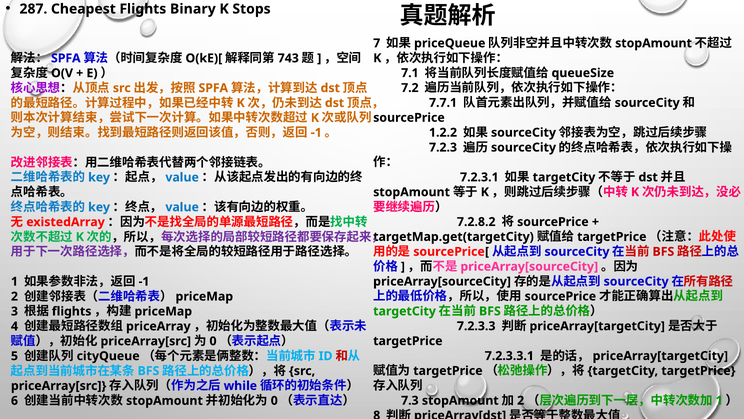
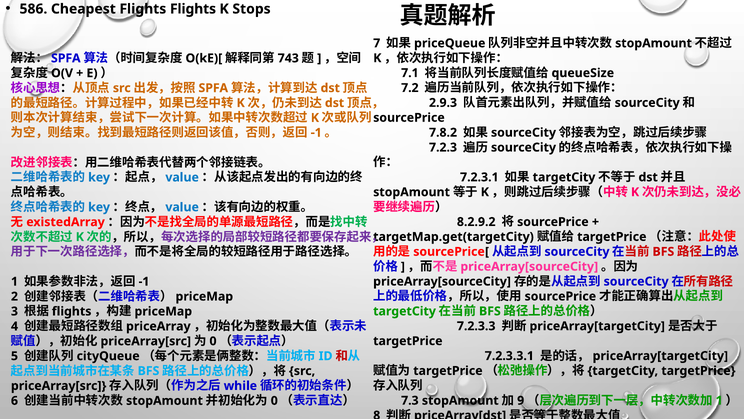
287: 287 -> 586
Flights Binary: Binary -> Flights
7.7.1: 7.7.1 -> 2.9.3
1.2.2: 1.2.2 -> 7.8.2
7.2.8.2: 7.2.8.2 -> 8.2.9.2
2 at (521, 400): 2 -> 9
